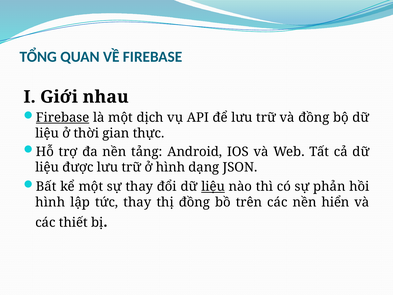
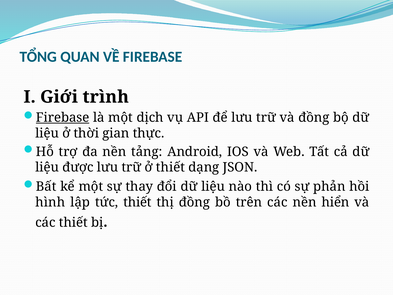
nhau: nhau -> trình
ở hình: hình -> thiết
liệu at (213, 186) underline: present -> none
tức thay: thay -> thiết
